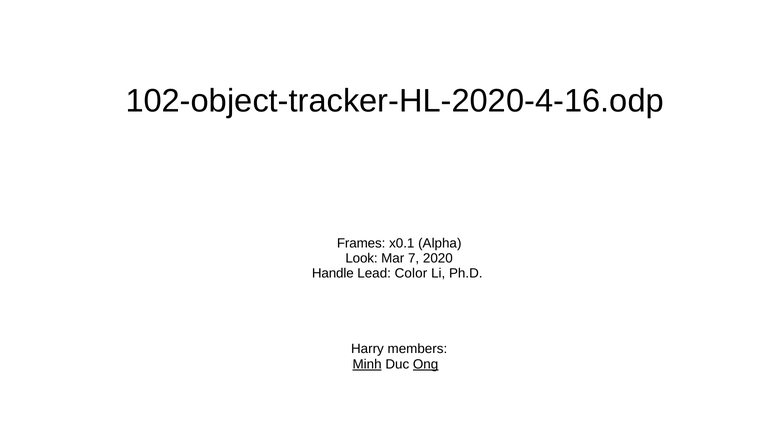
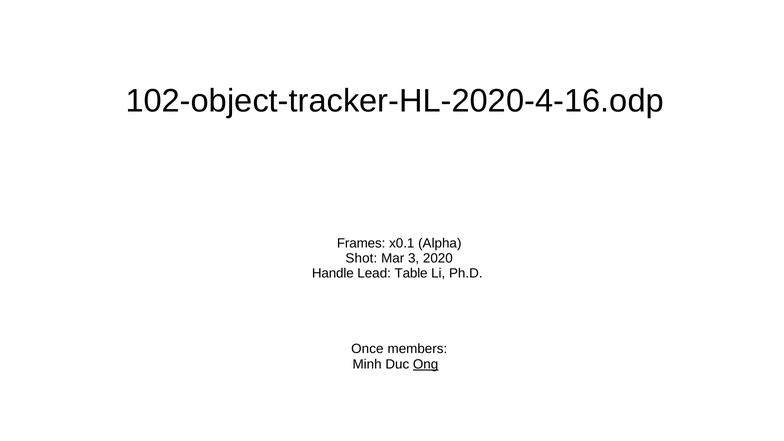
Look: Look -> Shot
7: 7 -> 3
Color: Color -> Table
Harry: Harry -> Once
Minh underline: present -> none
